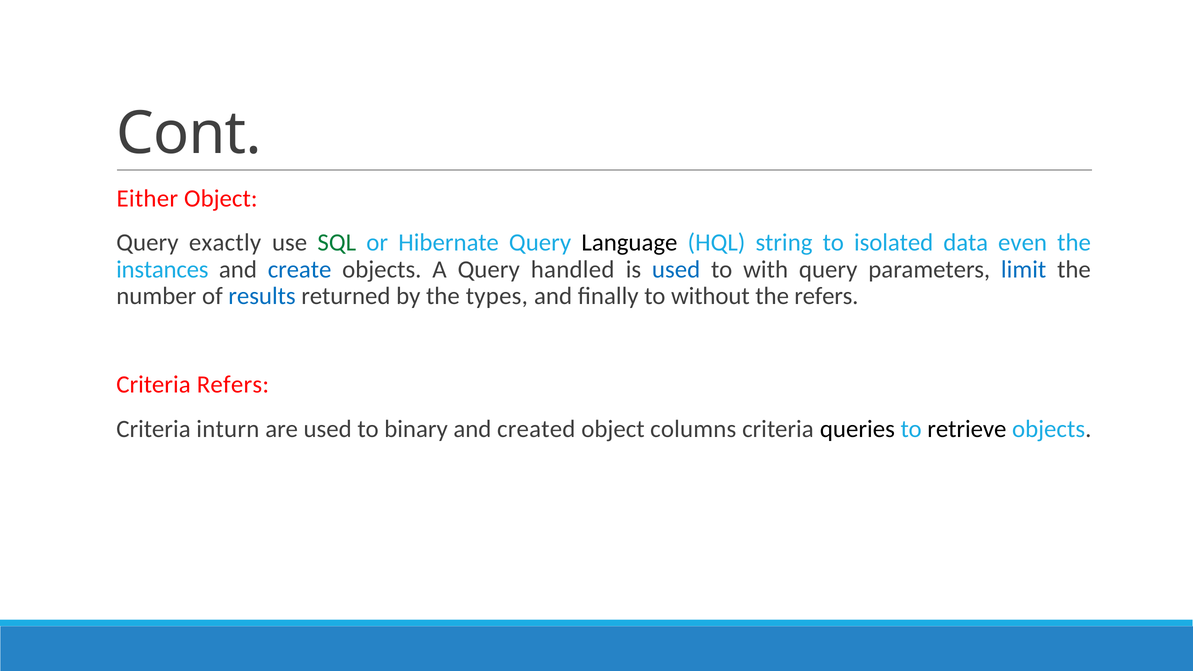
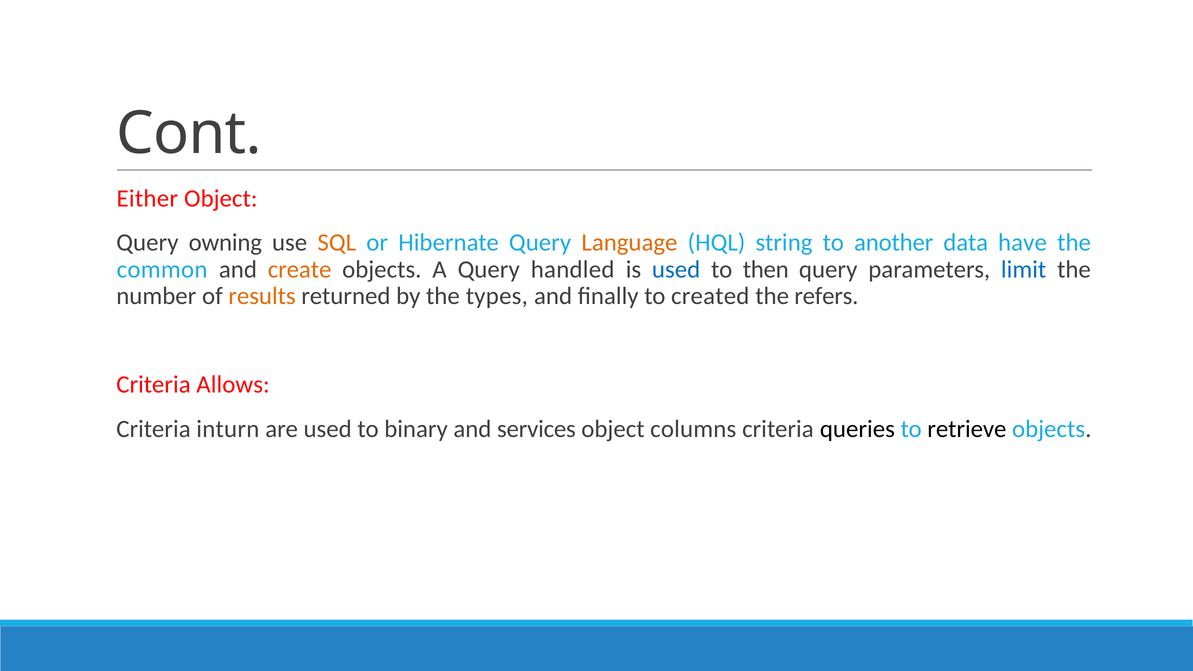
exactly: exactly -> owning
SQL colour: green -> orange
Language colour: black -> orange
isolated: isolated -> another
even: even -> have
instances: instances -> common
create colour: blue -> orange
with: with -> then
results colour: blue -> orange
without: without -> created
Criteria Refers: Refers -> Allows
created: created -> services
